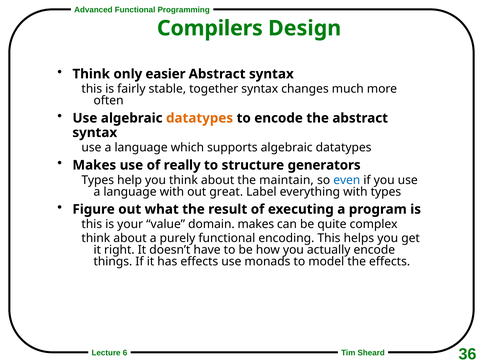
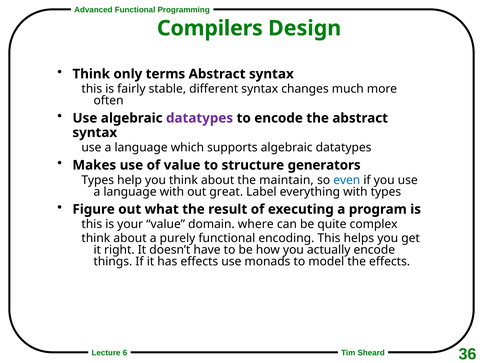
easier: easier -> terms
together: together -> different
datatypes at (200, 118) colour: orange -> purple
of really: really -> value
domain makes: makes -> where
